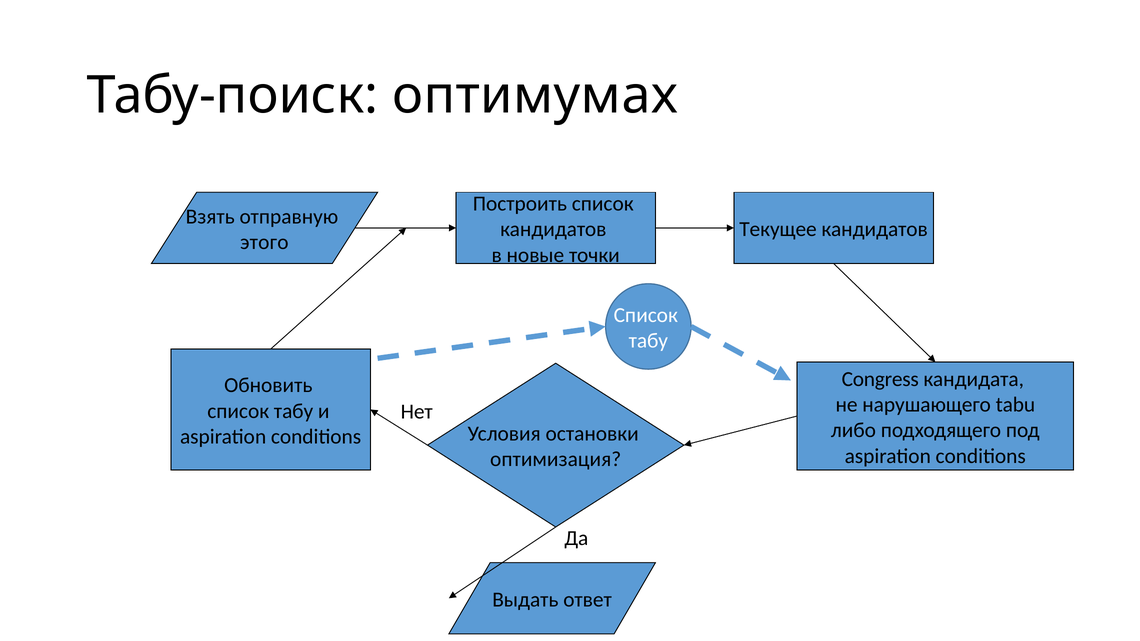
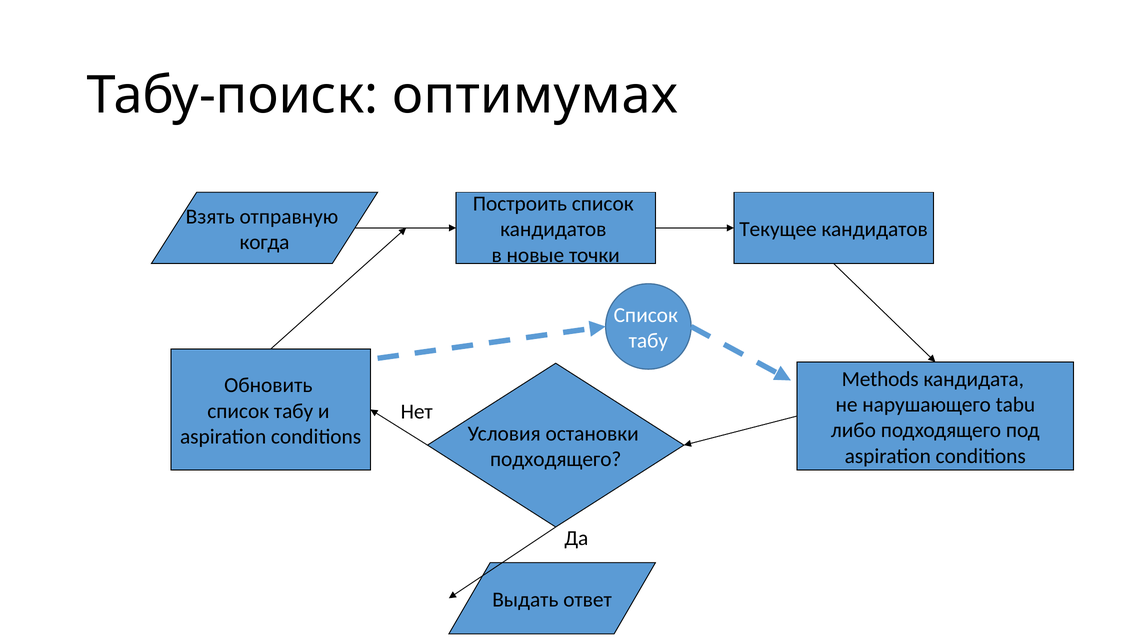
этого: этого -> когда
Congress: Congress -> Methods
оптимизация at (556, 460): оптимизация -> подходящего
